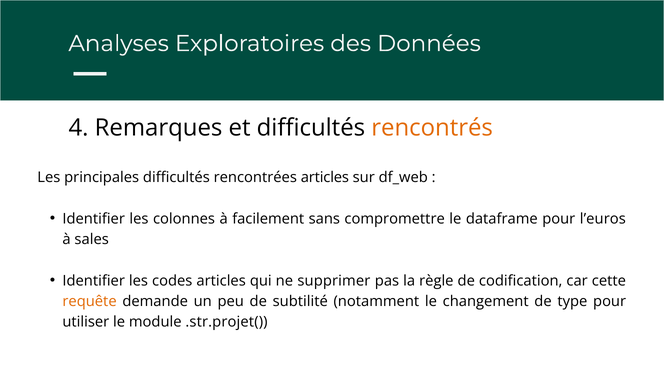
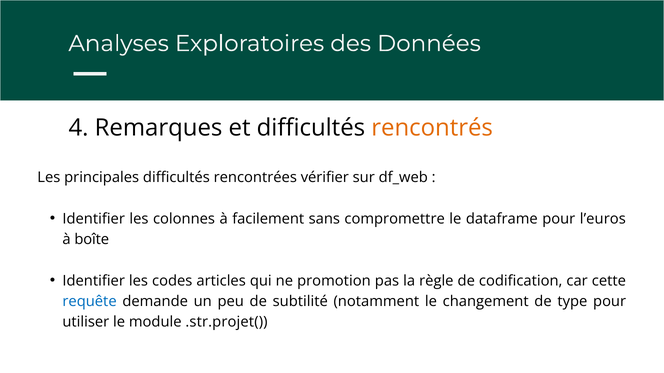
rencontrées articles: articles -> vérifier
sales: sales -> boîte
supprimer: supprimer -> promotion
requête colour: orange -> blue
